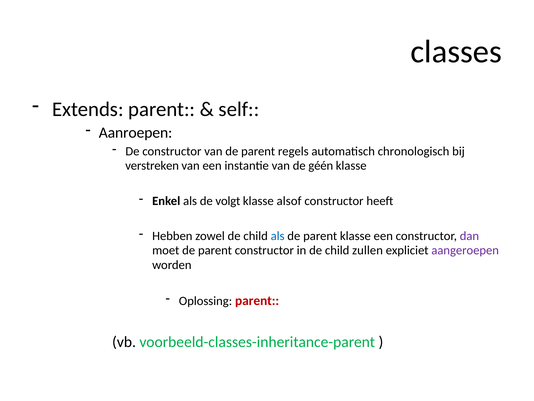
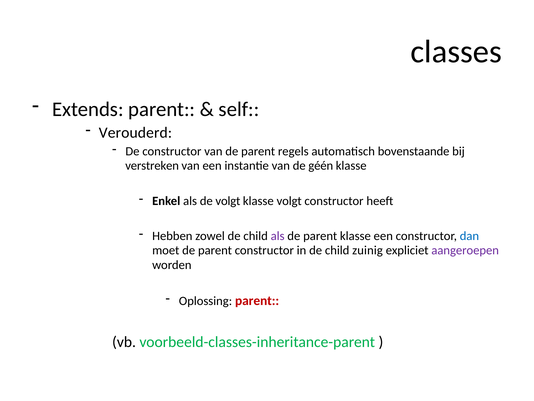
Aanroepen: Aanroepen -> Verouderd
chronologisch: chronologisch -> bovenstaande
klasse alsof: alsof -> volgt
als at (278, 236) colour: blue -> purple
dan colour: purple -> blue
zullen: zullen -> zuinig
